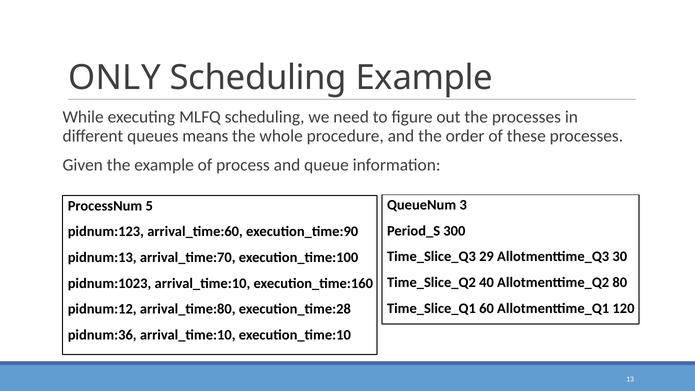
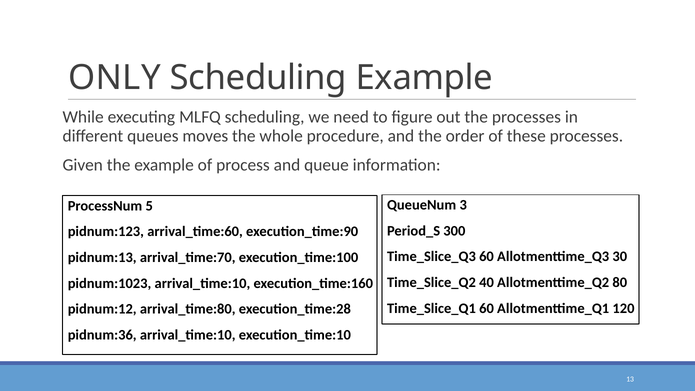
means: means -> moves
Time_Slice_Q3 29: 29 -> 60
